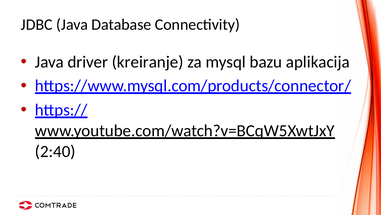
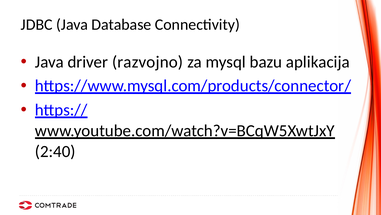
kreiranje: kreiranje -> razvojno
